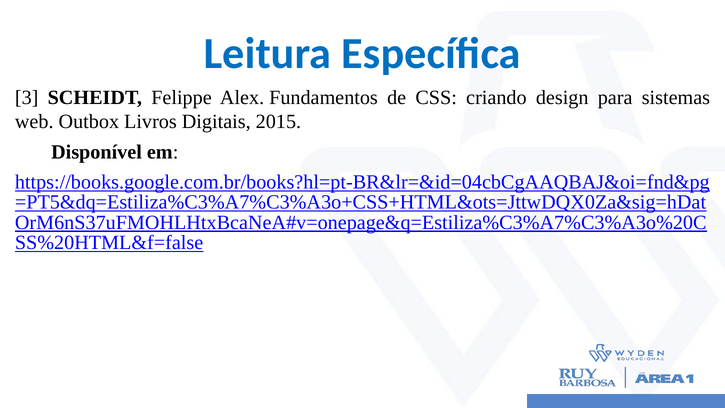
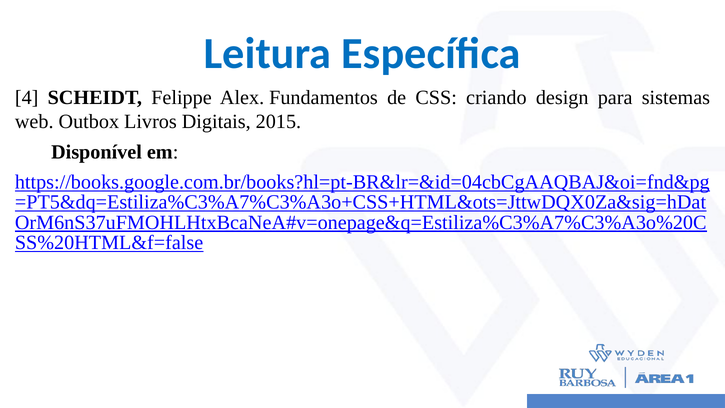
3: 3 -> 4
